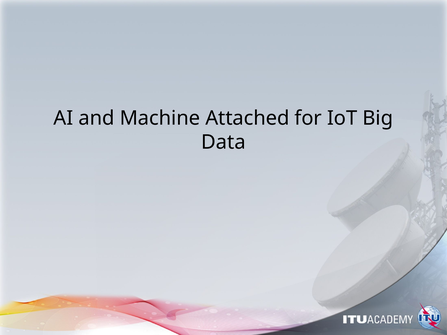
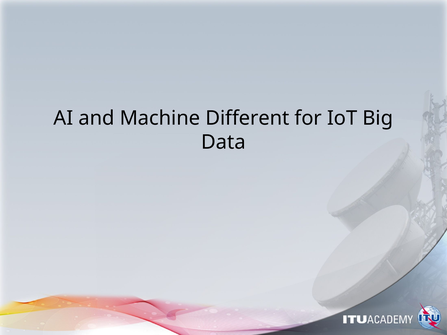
Attached: Attached -> Different
